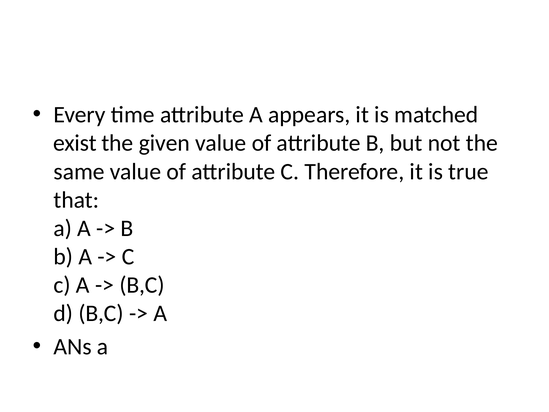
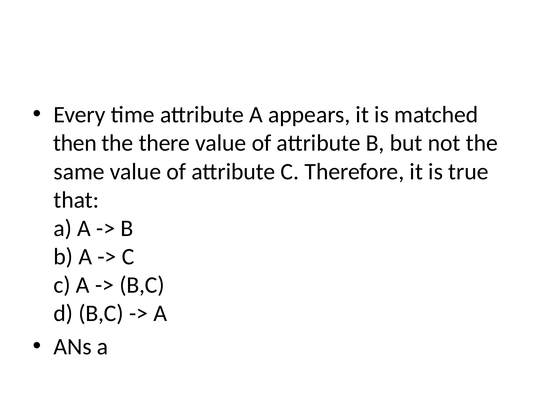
exist: exist -> then
given: given -> there
